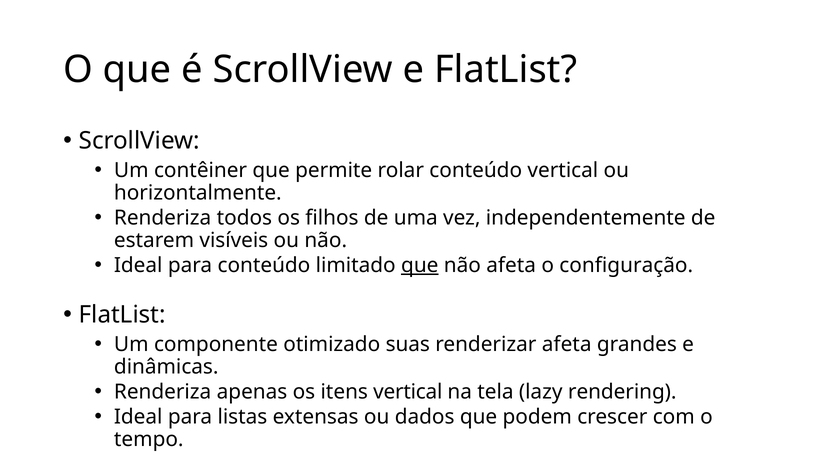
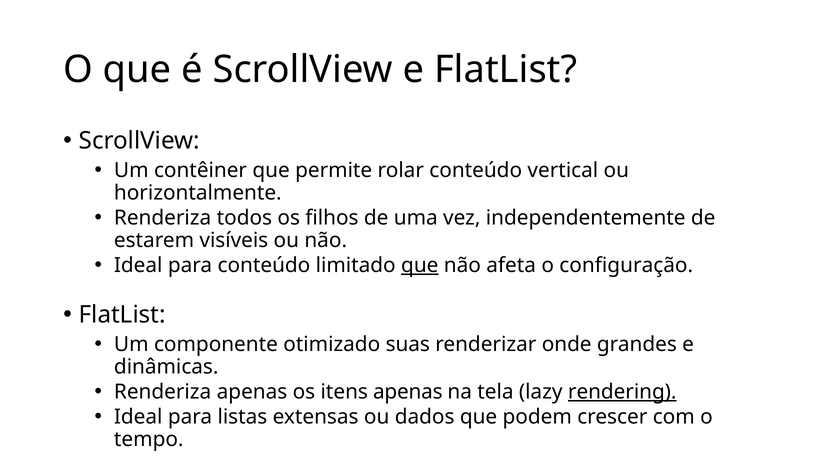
renderizar afeta: afeta -> onde
itens vertical: vertical -> apenas
rendering underline: none -> present
